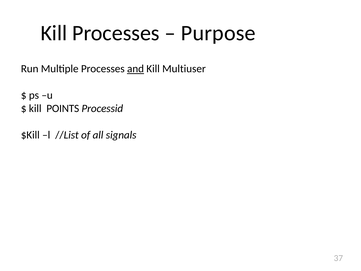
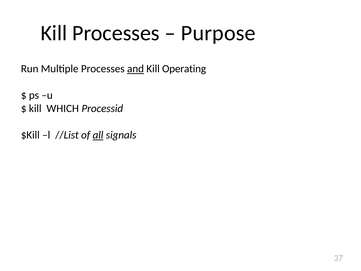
Multiuser: Multiuser -> Operating
POINTS: POINTS -> WHICH
all underline: none -> present
